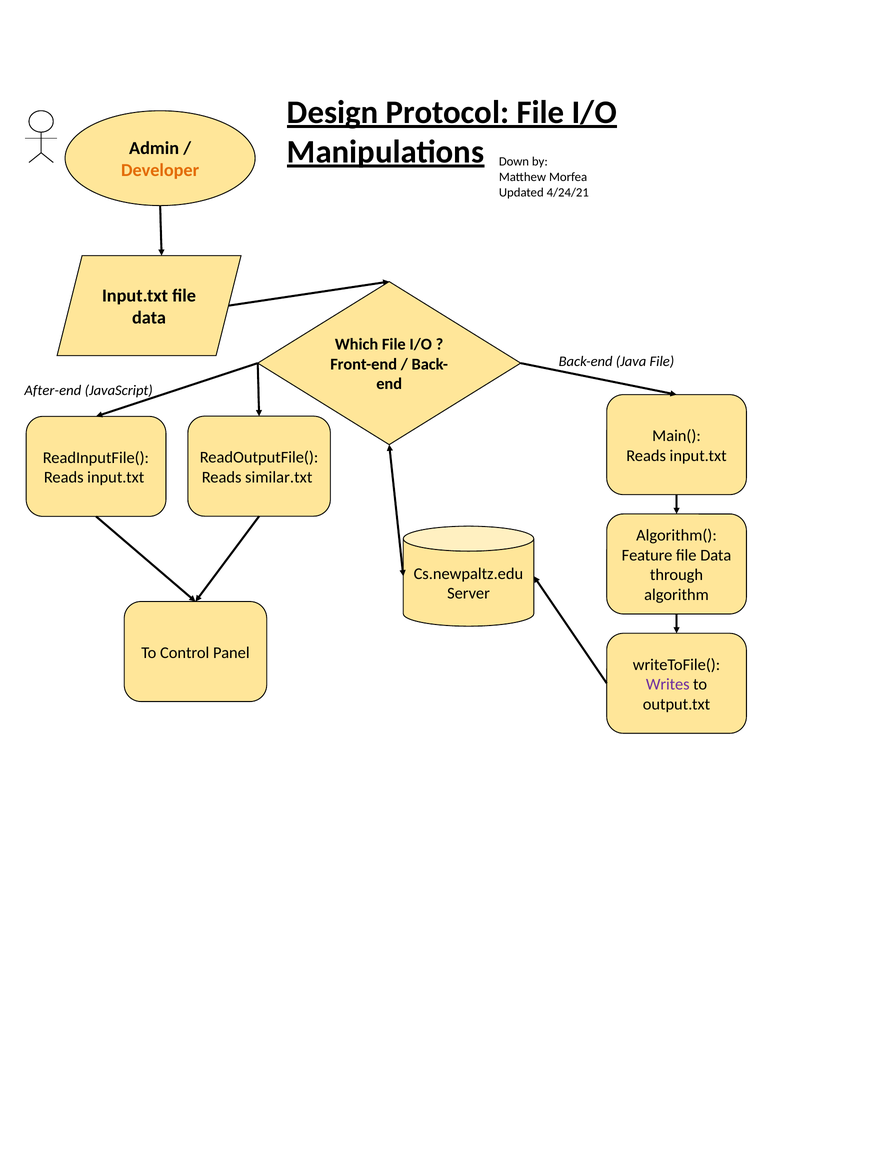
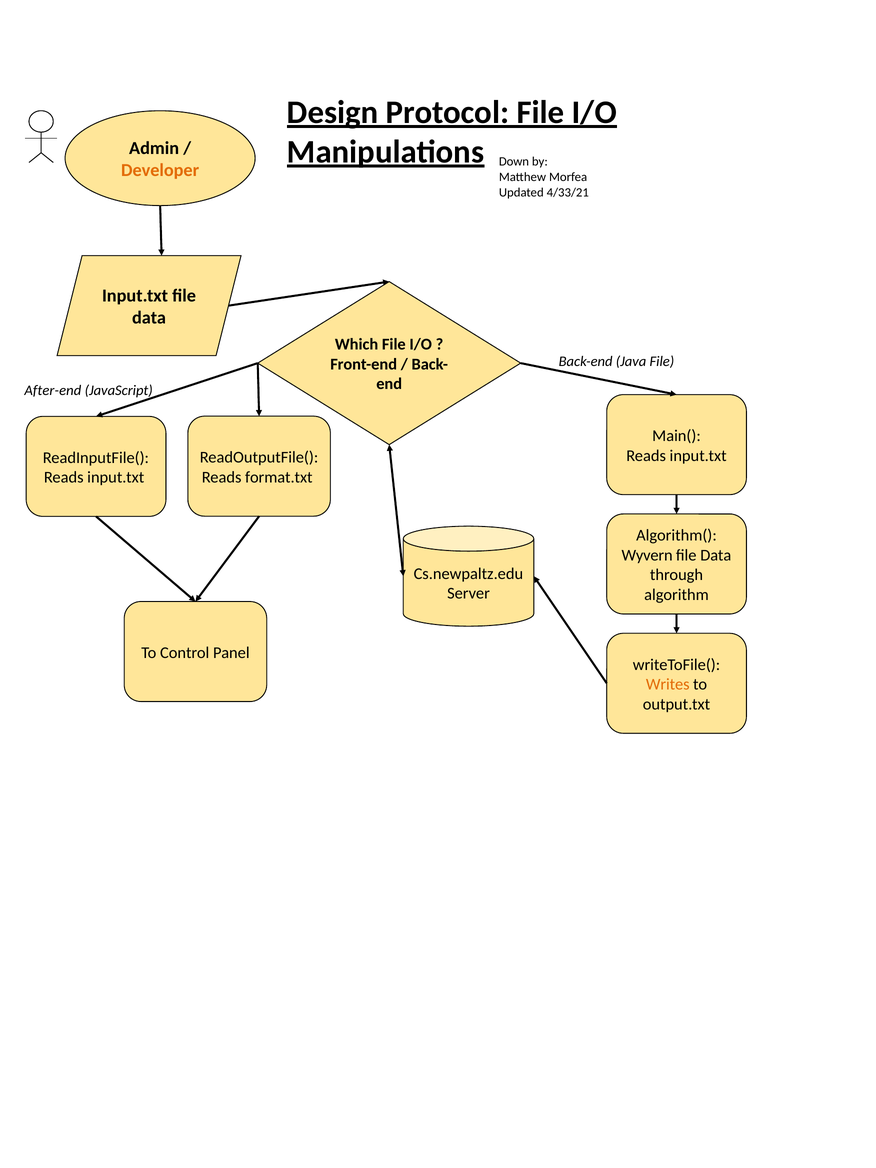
4/24/21: 4/24/21 -> 4/33/21
similar.txt: similar.txt -> format.txt
Feature: Feature -> Wyvern
Writes colour: purple -> orange
